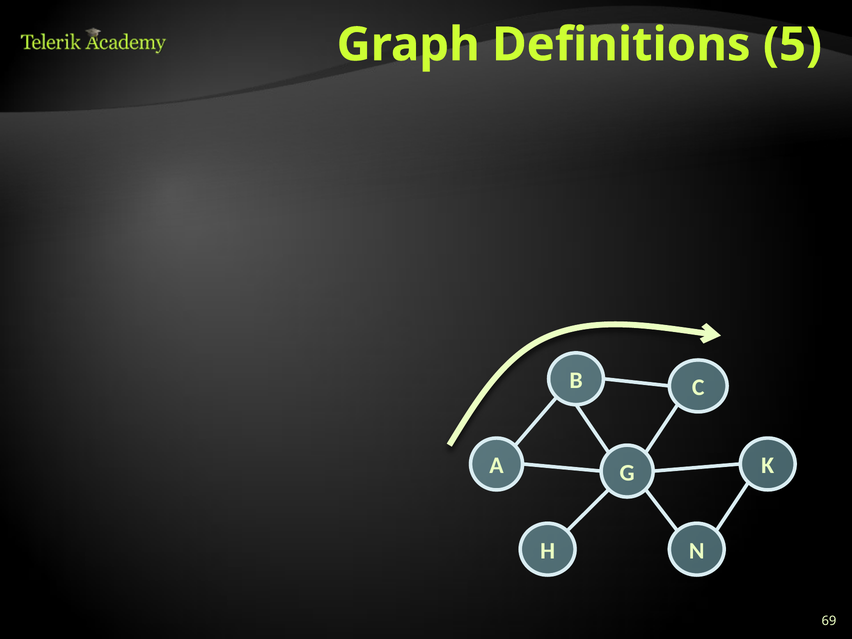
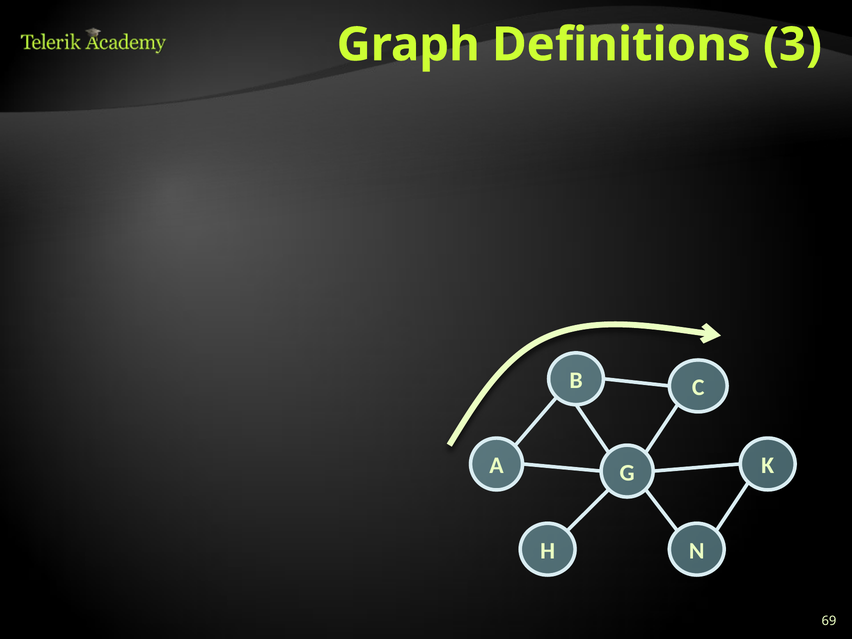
5: 5 -> 3
